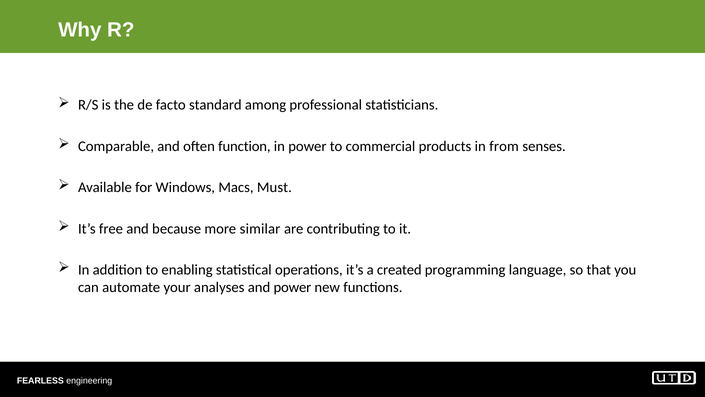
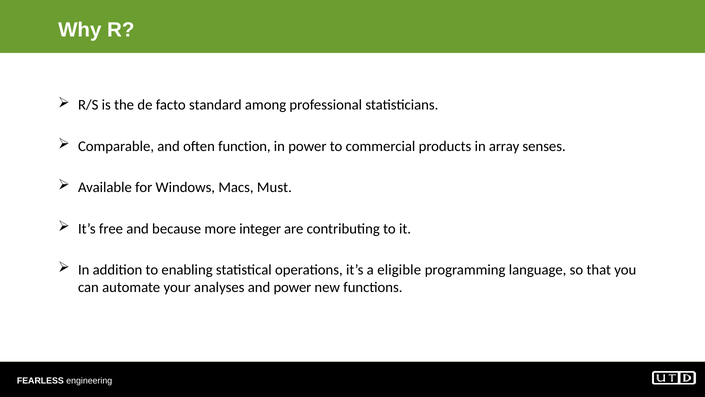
from: from -> array
similar: similar -> integer
created: created -> eligible
